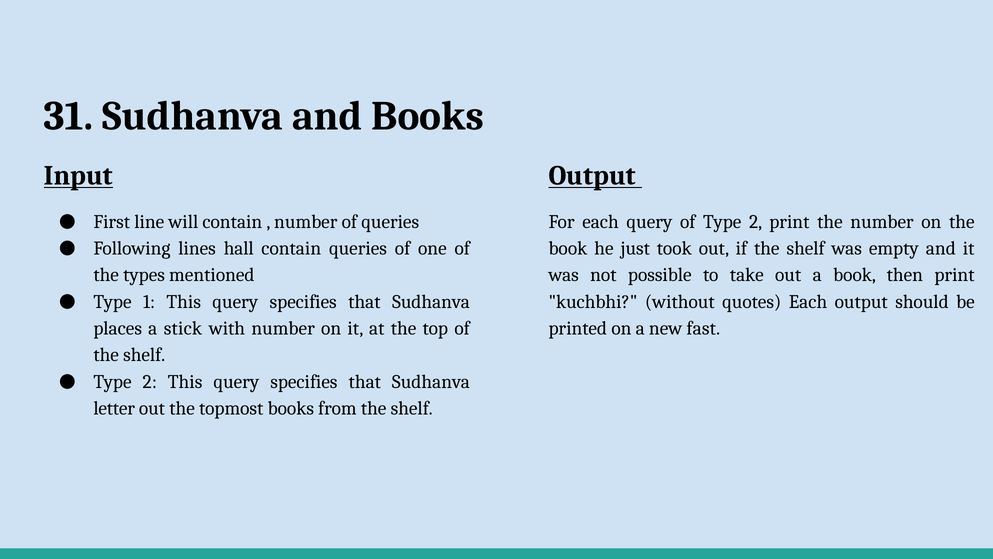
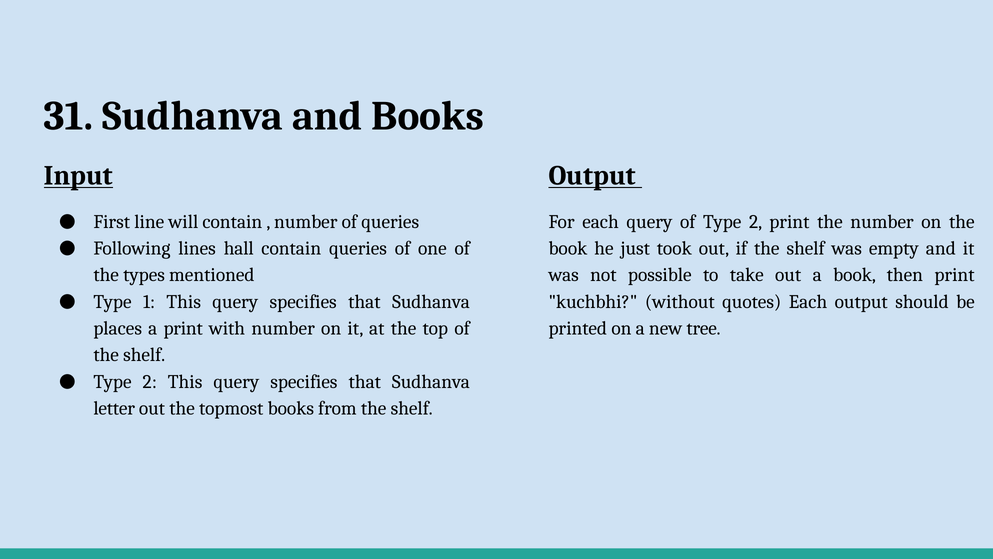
a stick: stick -> print
fast: fast -> tree
